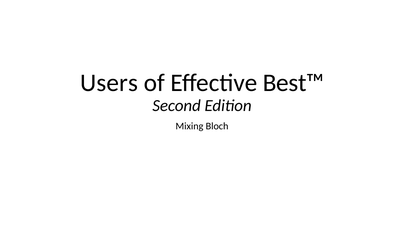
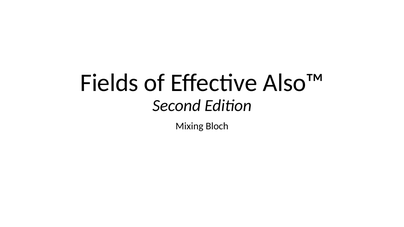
Users: Users -> Fields
Best™: Best™ -> Also™
